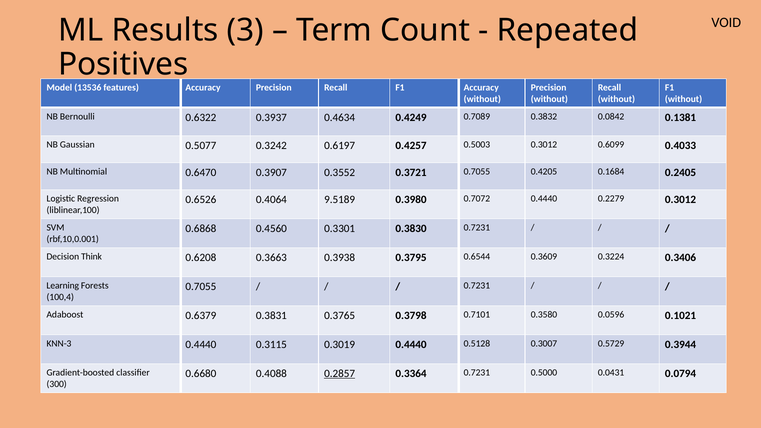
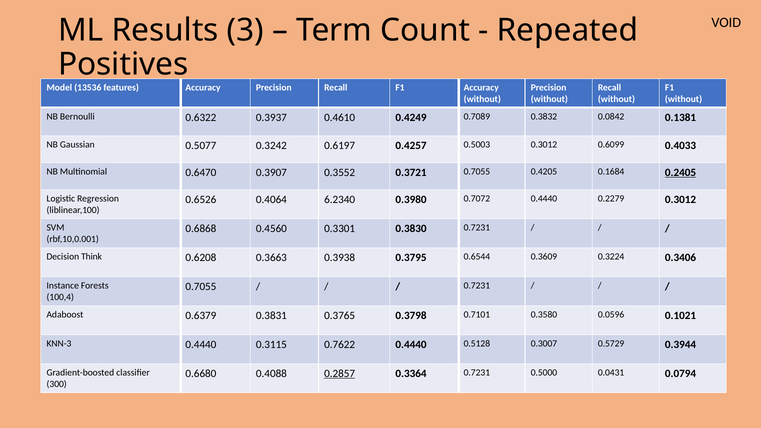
0.4634: 0.4634 -> 0.4610
0.2405 underline: none -> present
9.5189: 9.5189 -> 6.2340
Learning: Learning -> Instance
0.3019: 0.3019 -> 0.7622
